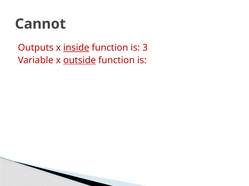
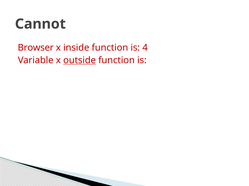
Outputs: Outputs -> Browser
inside underline: present -> none
3: 3 -> 4
